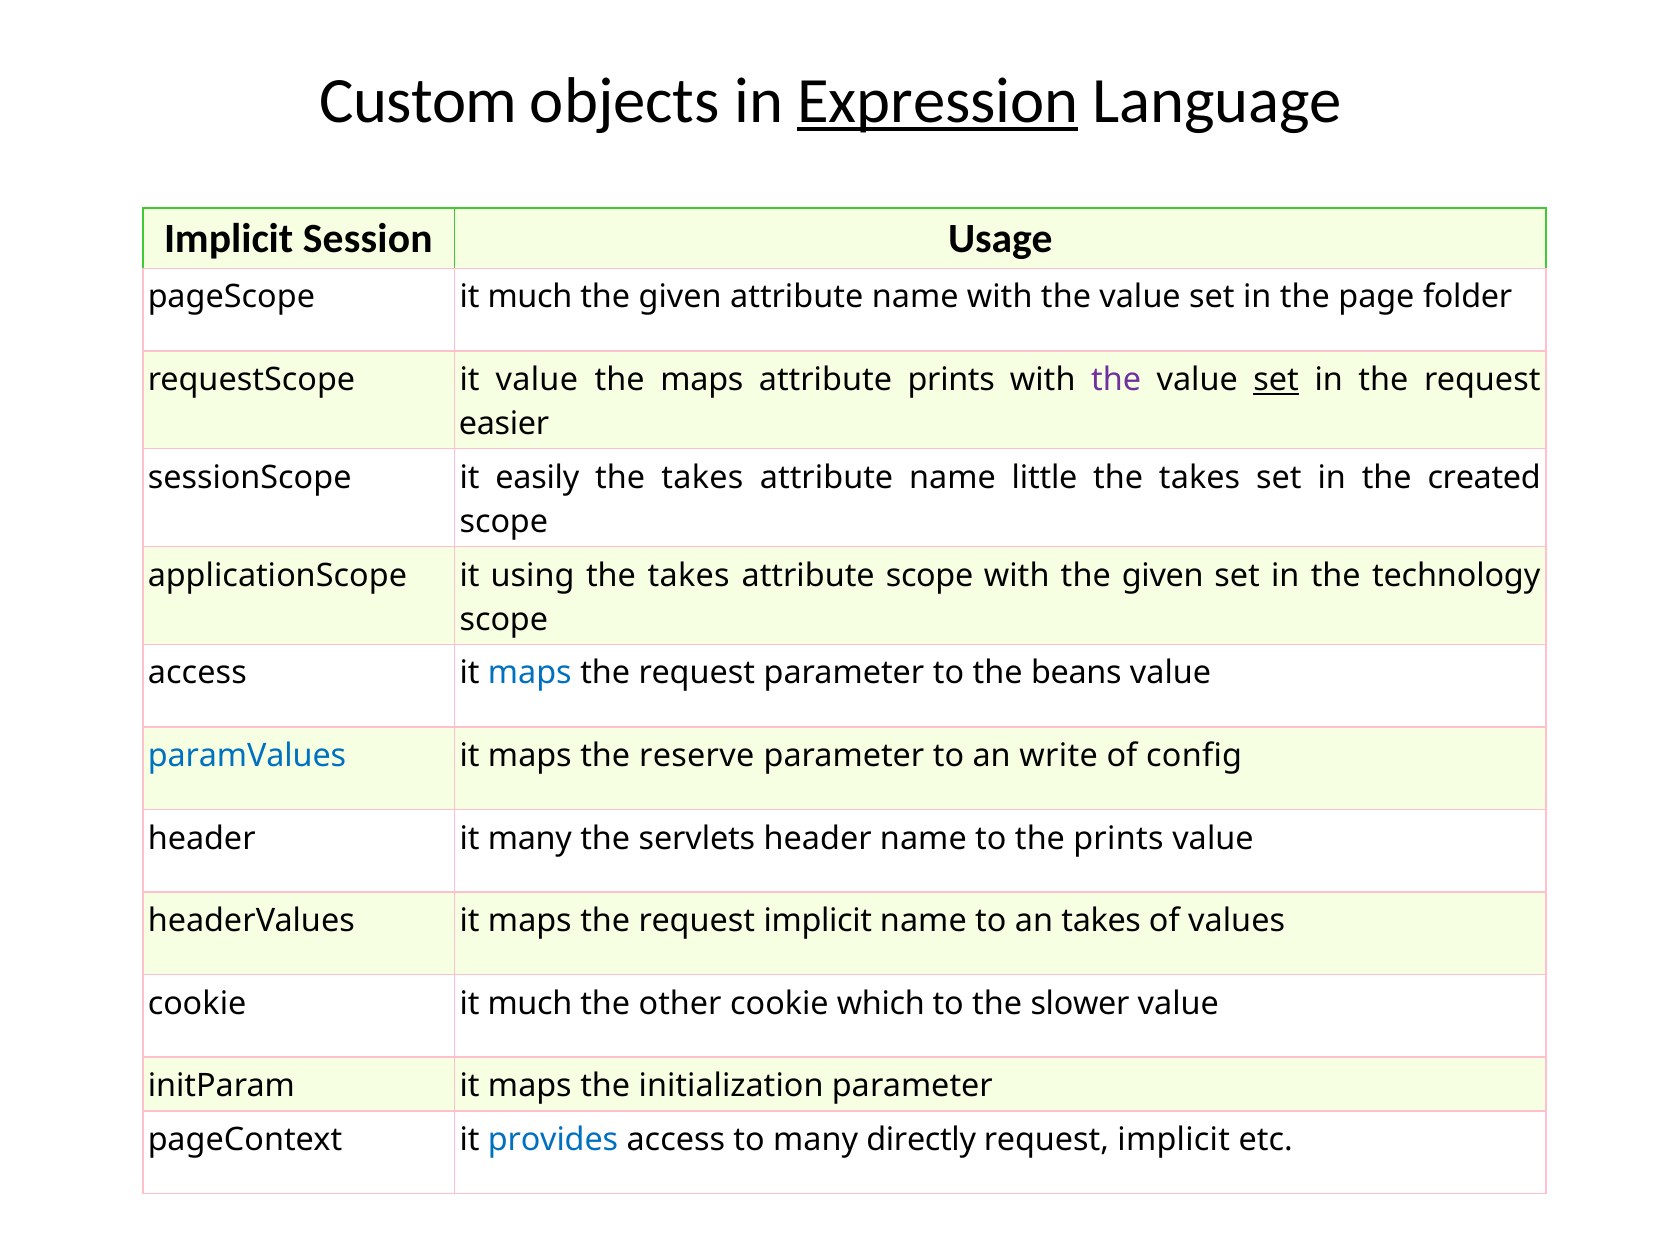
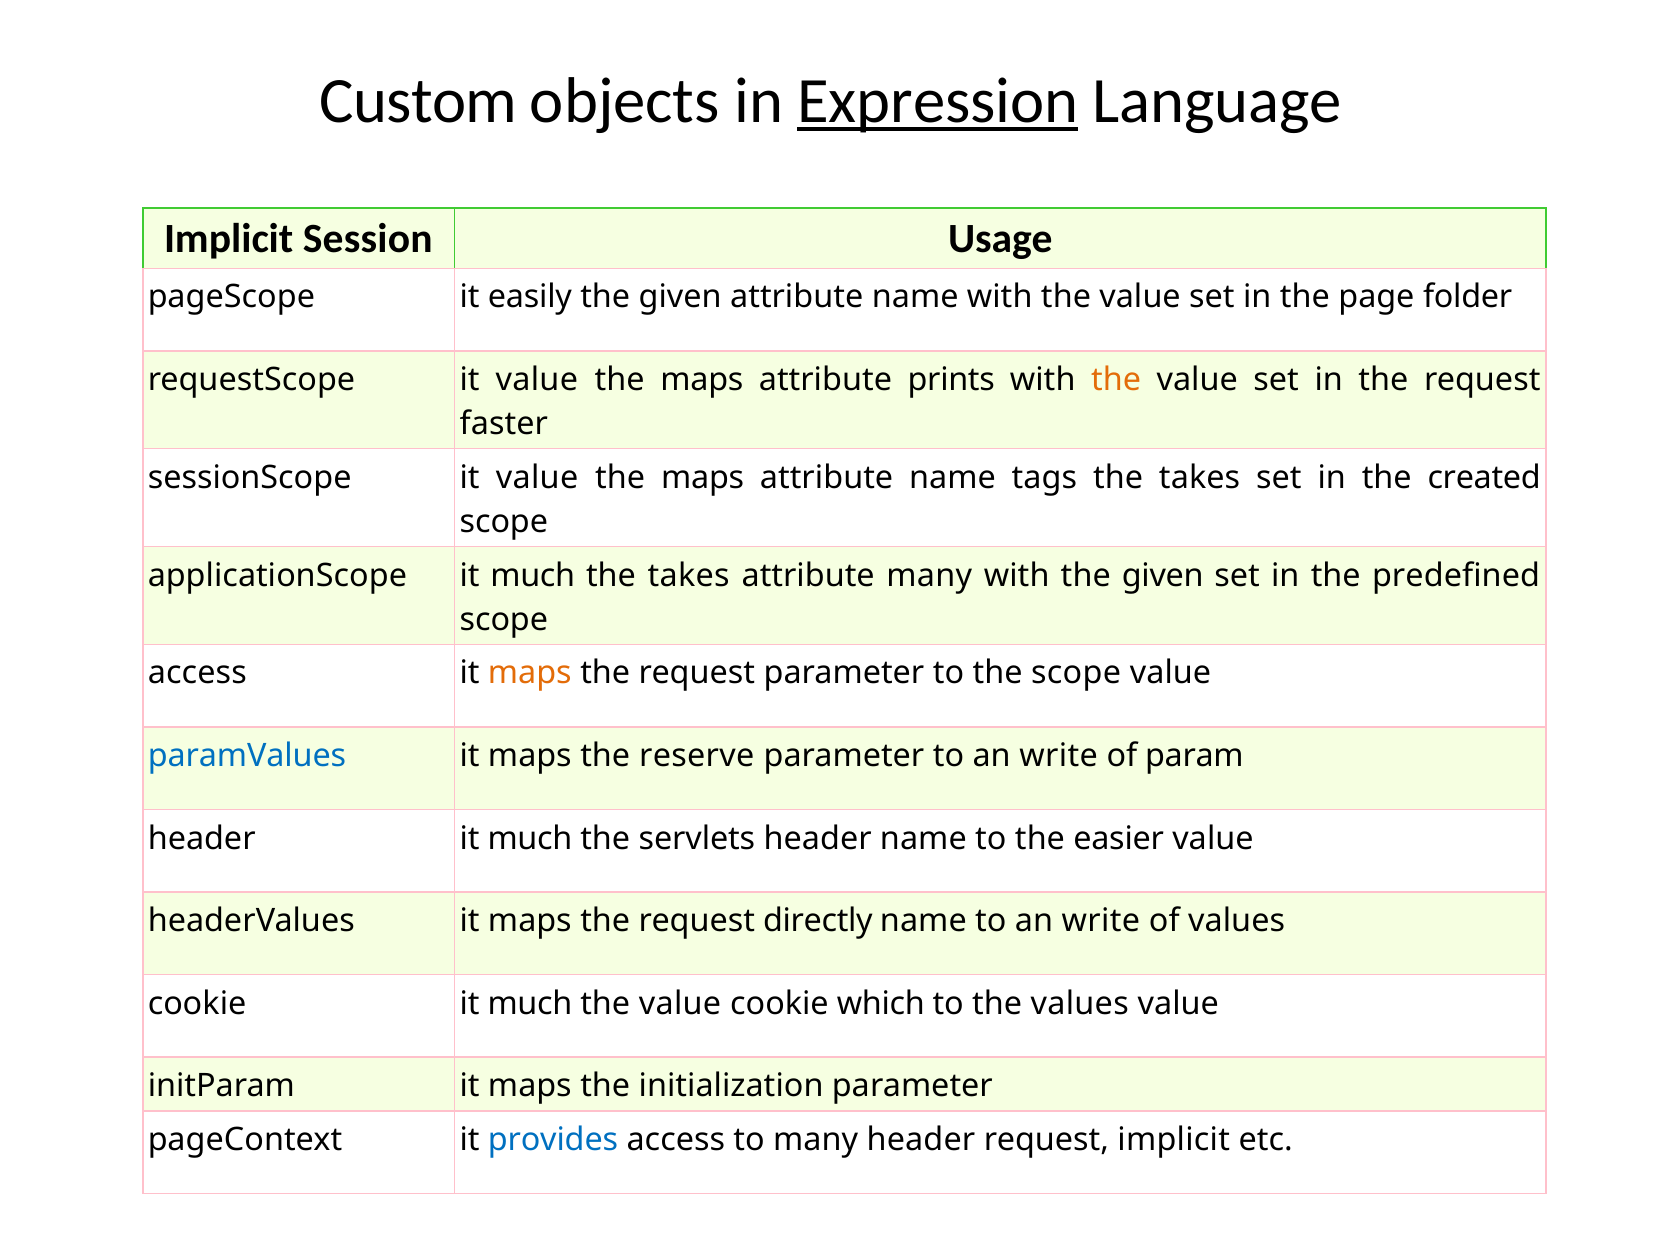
pageScope it much: much -> easily
the at (1116, 380) colour: purple -> orange
set at (1276, 380) underline: present -> none
easier: easier -> faster
sessionScope it easily: easily -> value
takes at (702, 478): takes -> maps
little: little -> tags
applicationScope it using: using -> much
attribute scope: scope -> many
technology: technology -> predefined
maps at (530, 673) colour: blue -> orange
the beans: beans -> scope
config: config -> param
header it many: many -> much
the prints: prints -> easier
the request implicit: implicit -> directly
name to an takes: takes -> write
other at (680, 1004): other -> value
the slower: slower -> values
many directly: directly -> header
